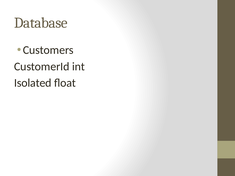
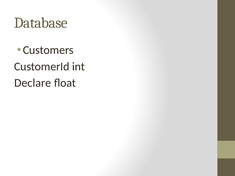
Isolated: Isolated -> Declare
